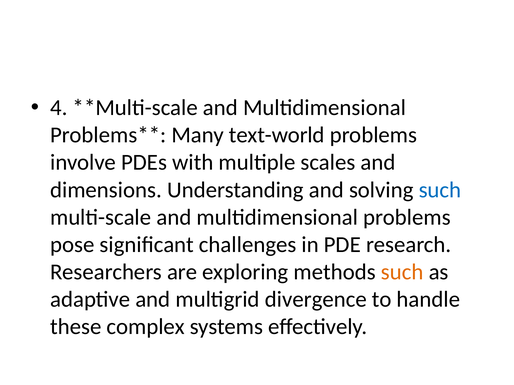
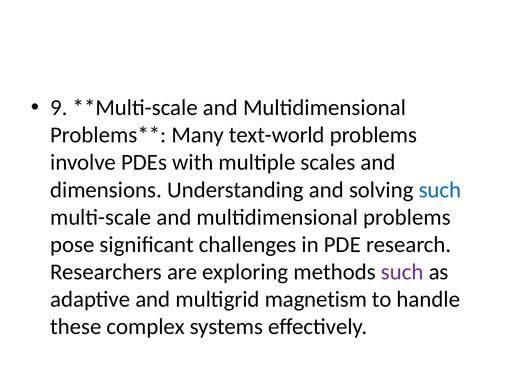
4: 4 -> 9
such at (402, 272) colour: orange -> purple
divergence: divergence -> magnetism
